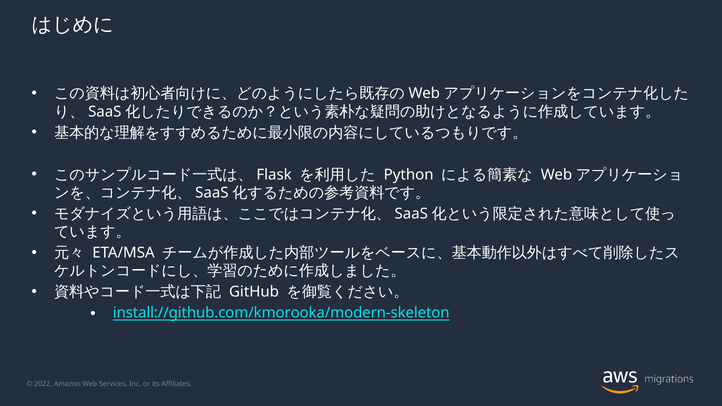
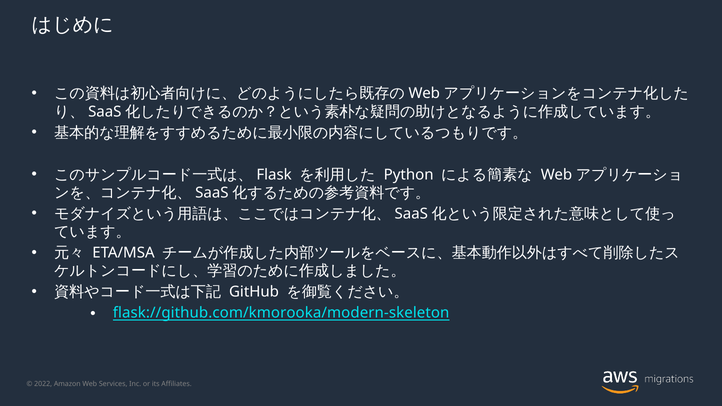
install://github.com/kmorooka/modern-skeleton: install://github.com/kmorooka/modern-skeleton -> flask://github.com/kmorooka/modern-skeleton
